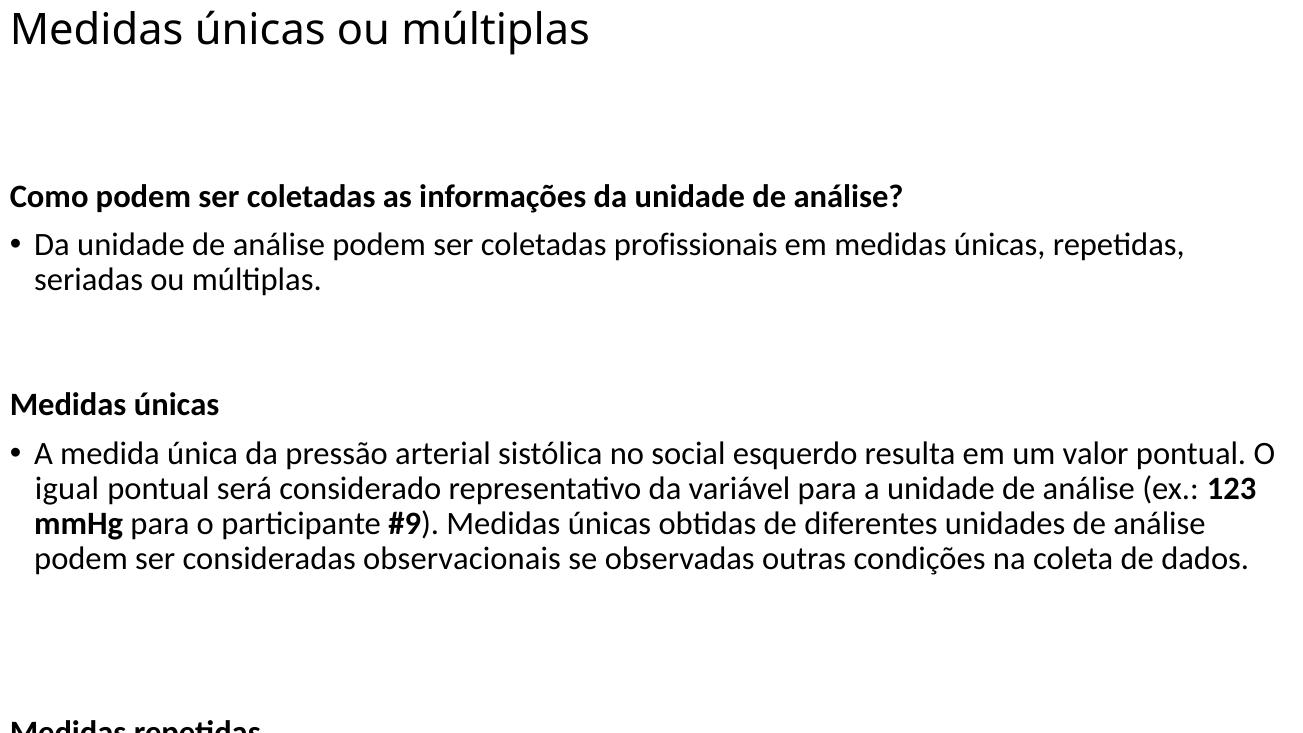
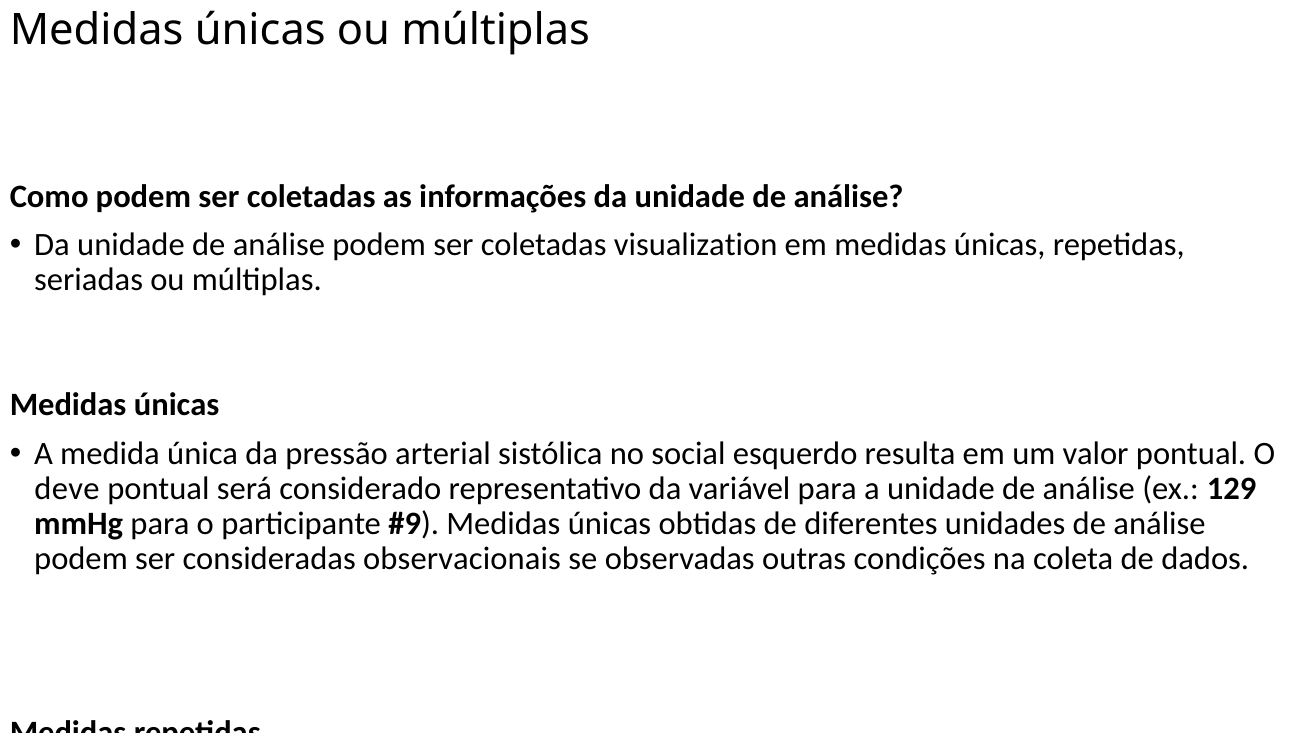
profissionais: profissionais -> visualization
igual: igual -> deve
123: 123 -> 129
